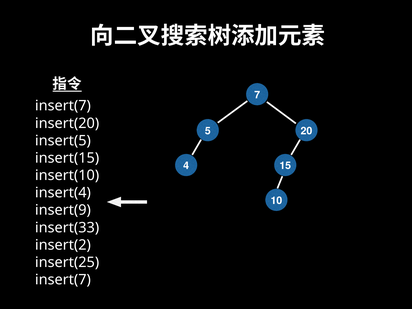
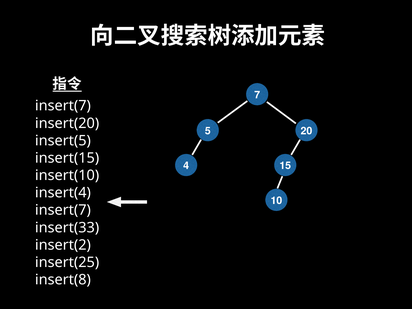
insert(9 at (63, 210): insert(9 -> insert(7
insert(7 at (63, 280): insert(7 -> insert(8
